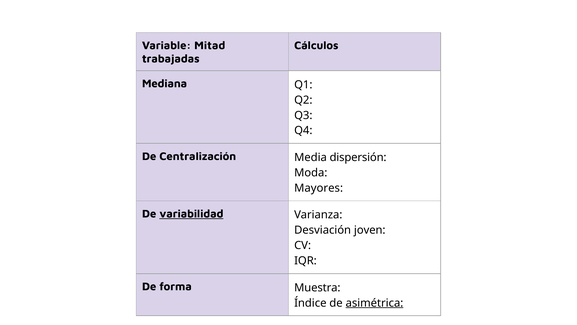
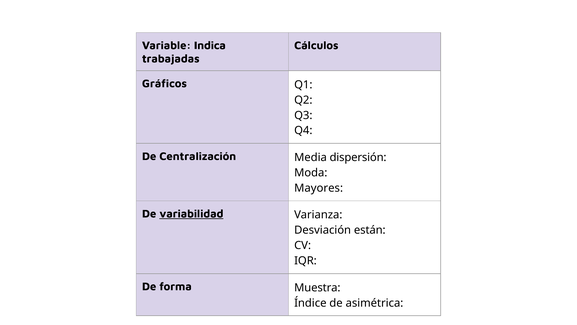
Mitad: Mitad -> Indica
Mediana: Mediana -> Gráficos
joven: joven -> están
asimétrica underline: present -> none
